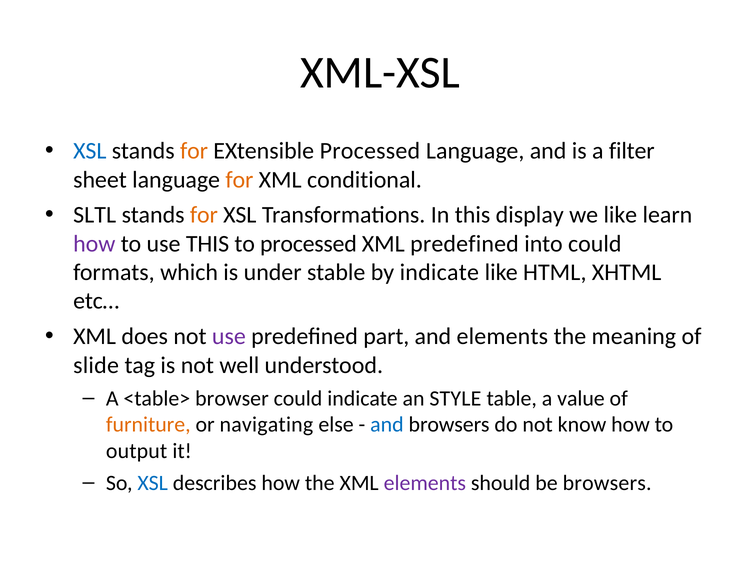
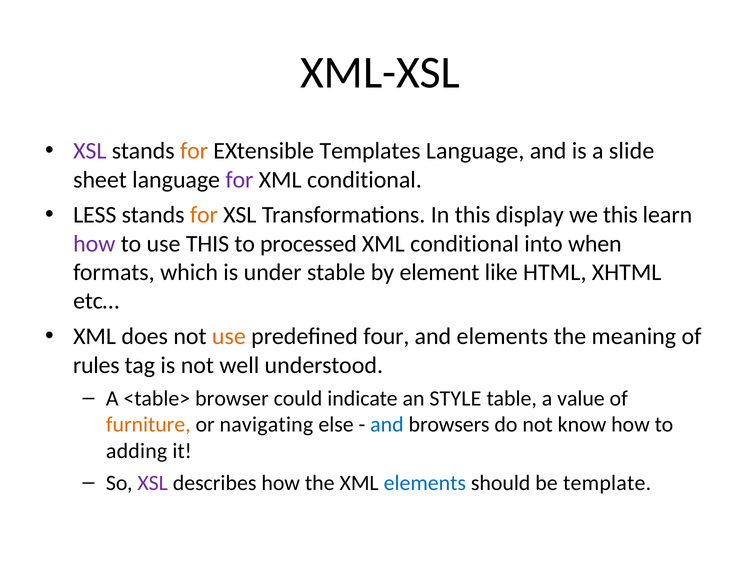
XSL at (90, 151) colour: blue -> purple
EXtensible Processed: Processed -> Templates
filter: filter -> slide
for at (239, 180) colour: orange -> purple
SLTL: SLTL -> LESS
we like: like -> this
predefined at (464, 244): predefined -> conditional
into could: could -> when
by indicate: indicate -> element
use at (229, 337) colour: purple -> orange
part: part -> four
slide: slide -> rules
output: output -> adding
XSL at (153, 483) colour: blue -> purple
elements at (425, 483) colour: purple -> blue
be browsers: browsers -> template
